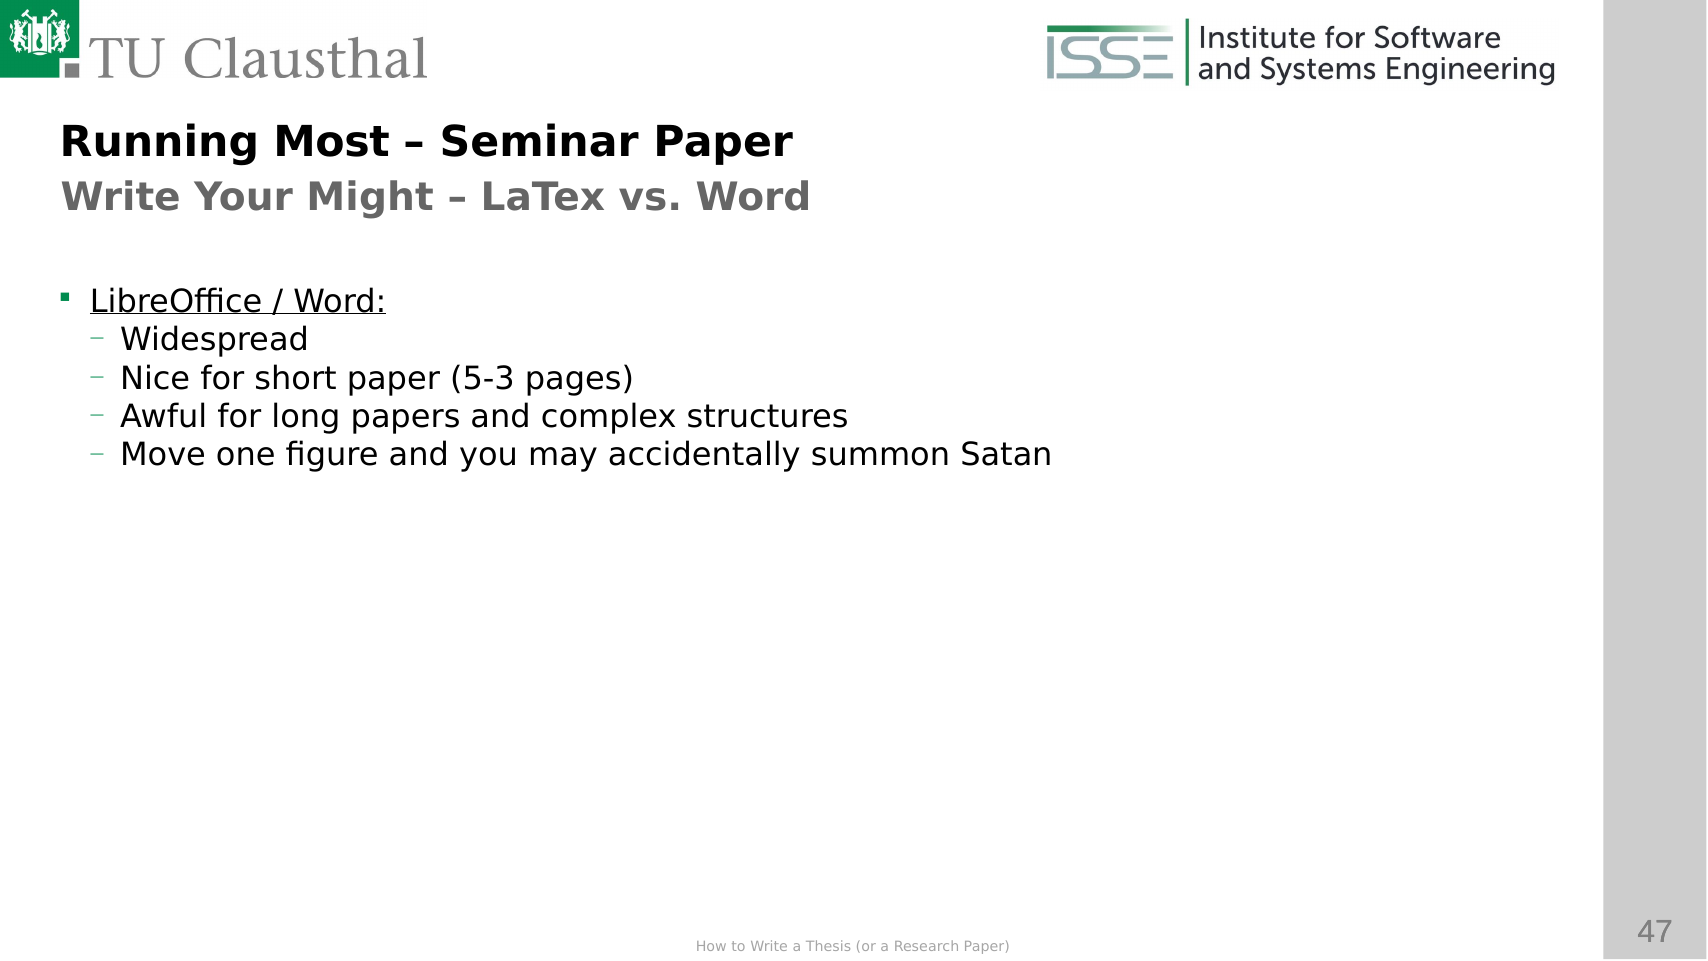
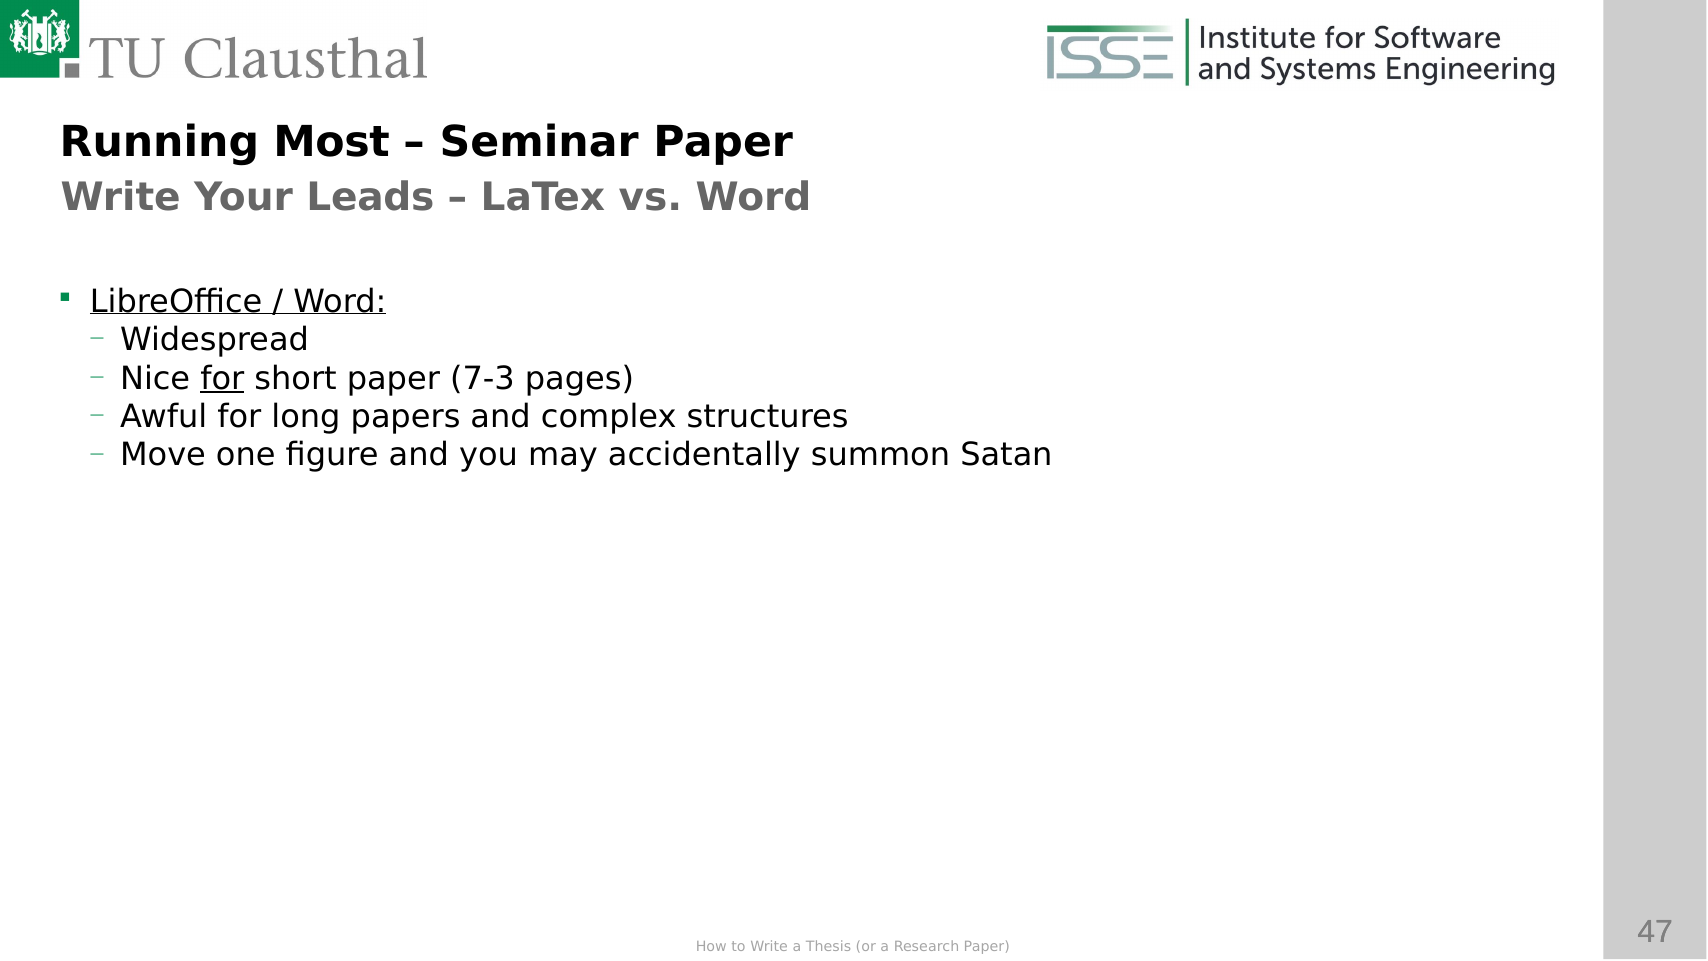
Might: Might -> Leads
for at (222, 378) underline: none -> present
5-3: 5-3 -> 7-3
